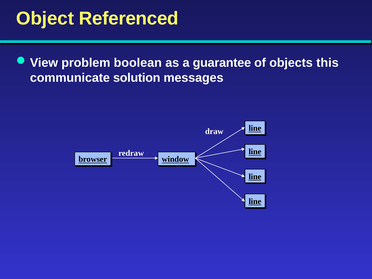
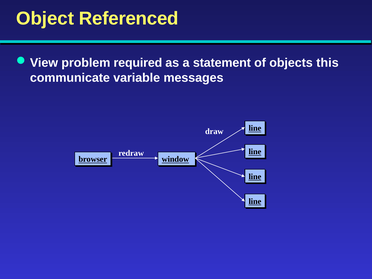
boolean: boolean -> required
guarantee: guarantee -> statement
solution: solution -> variable
